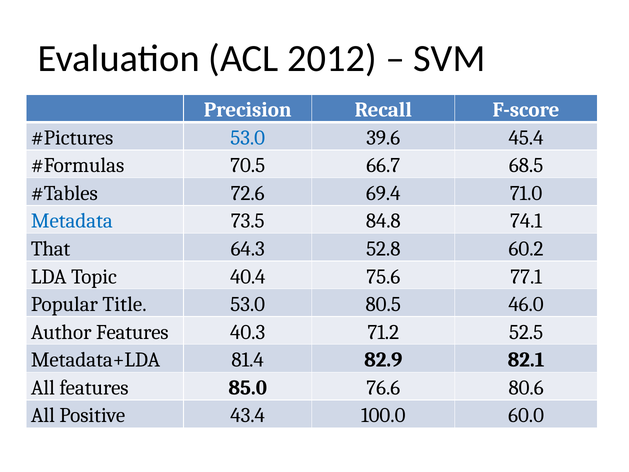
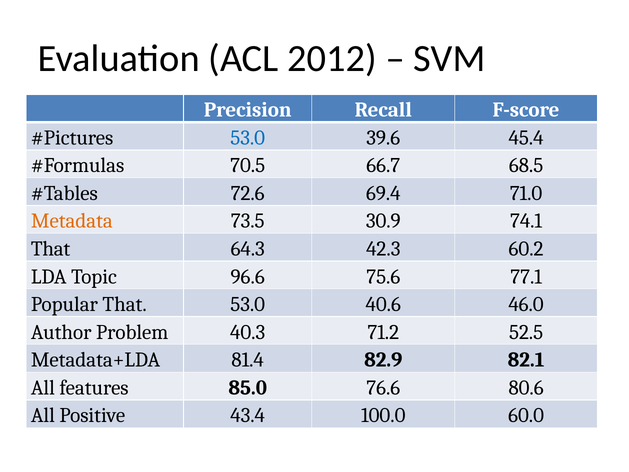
Metadata colour: blue -> orange
84.8: 84.8 -> 30.9
52.8: 52.8 -> 42.3
40.4: 40.4 -> 96.6
Popular Title: Title -> That
80.5: 80.5 -> 40.6
Author Features: Features -> Problem
